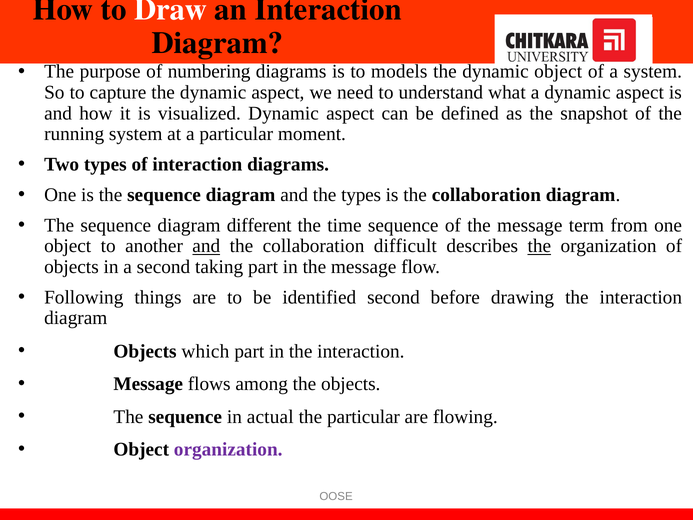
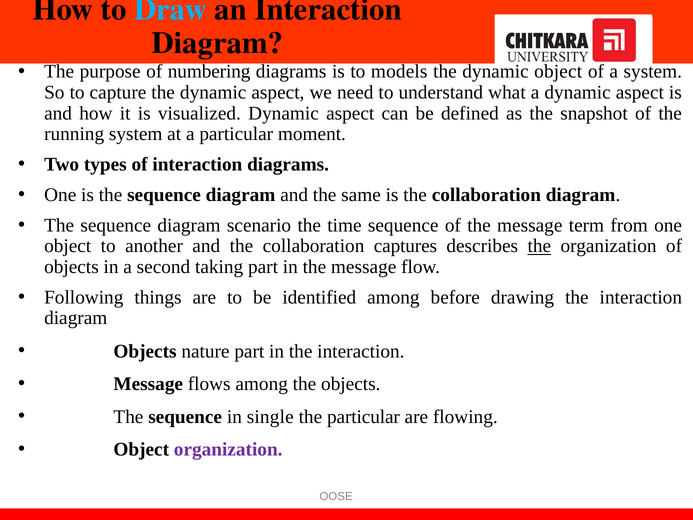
Draw colour: white -> light blue
the types: types -> same
different: different -> scenario
and at (206, 246) underline: present -> none
difficult: difficult -> captures
identified second: second -> among
which: which -> nature
actual: actual -> single
